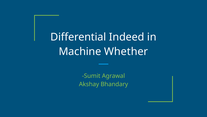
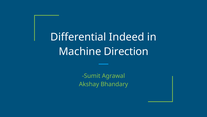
Whether: Whether -> Direction
